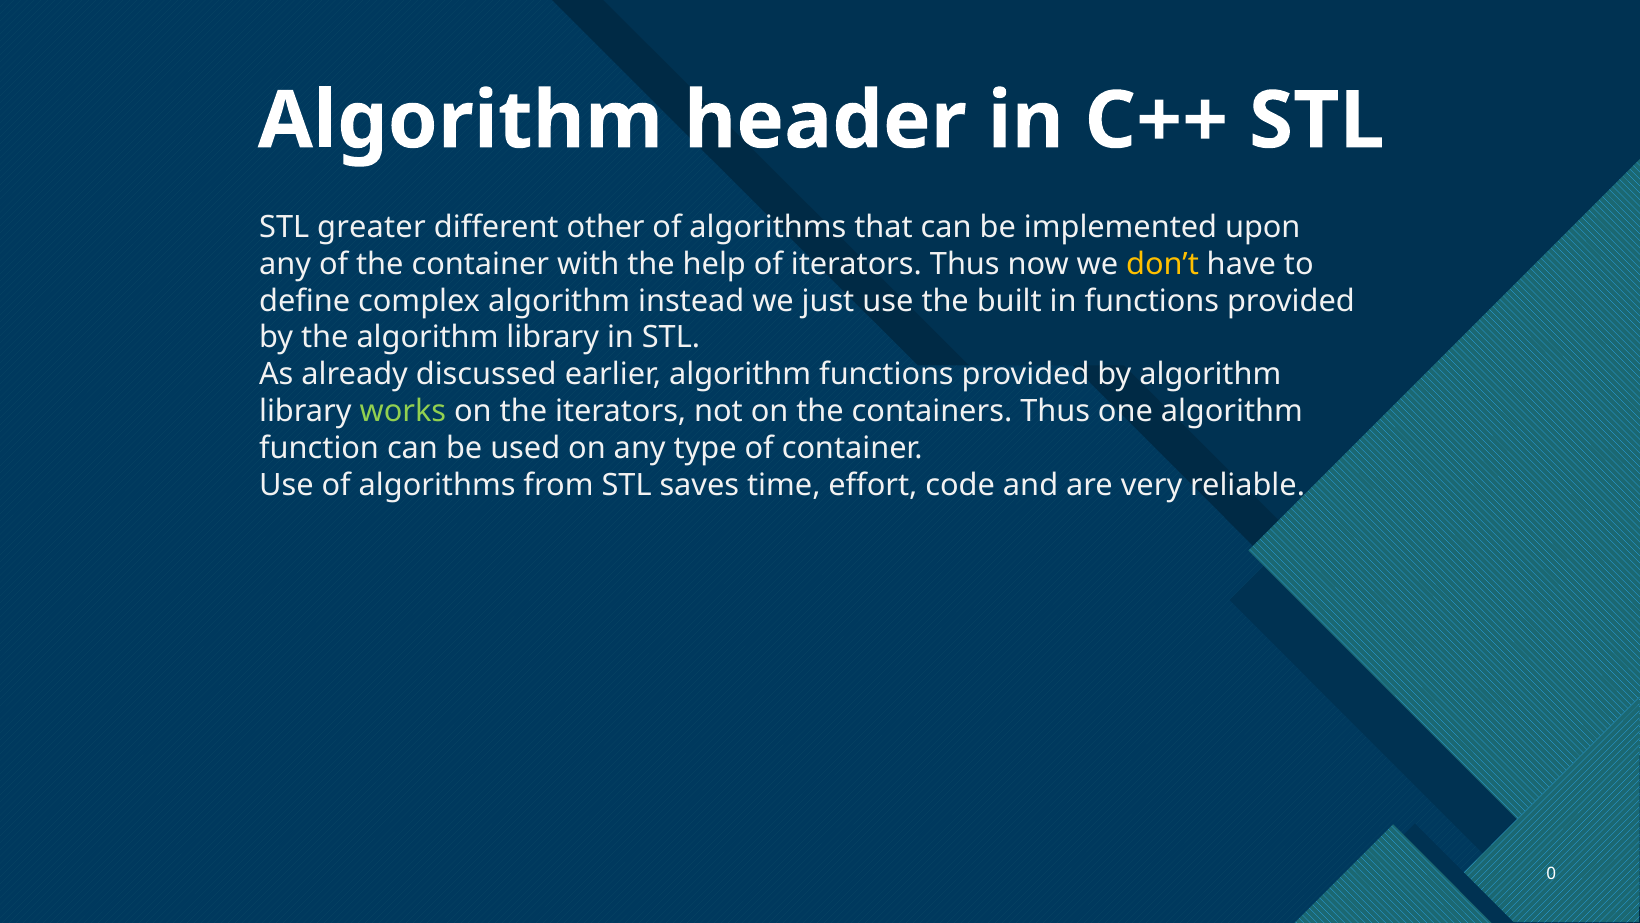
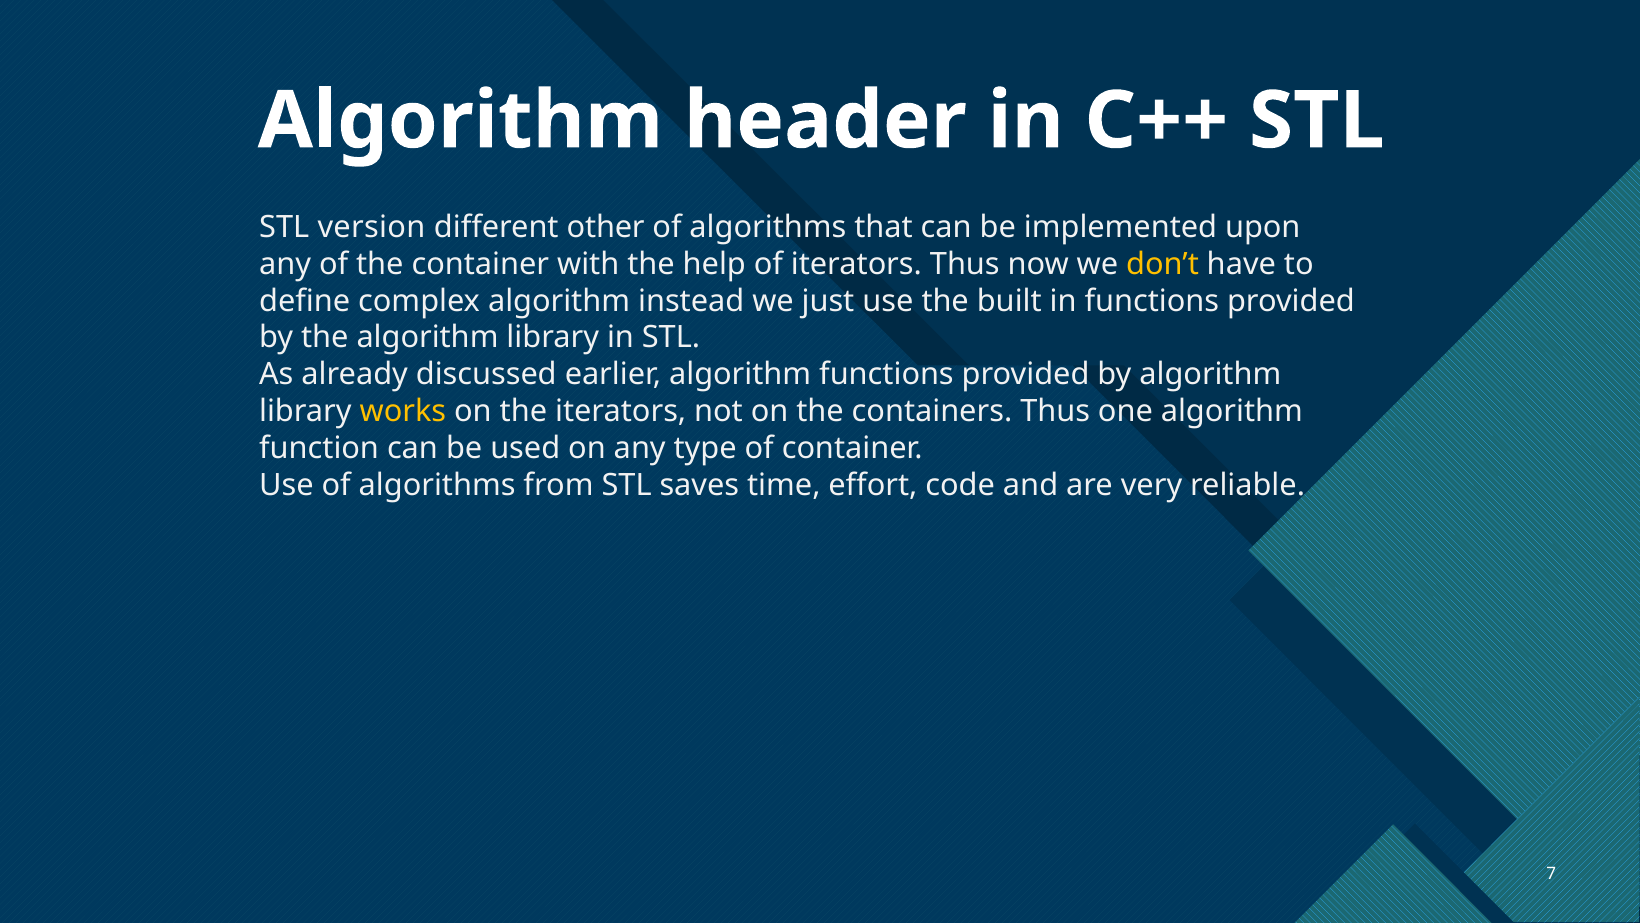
greater: greater -> version
works colour: light green -> yellow
0: 0 -> 7
